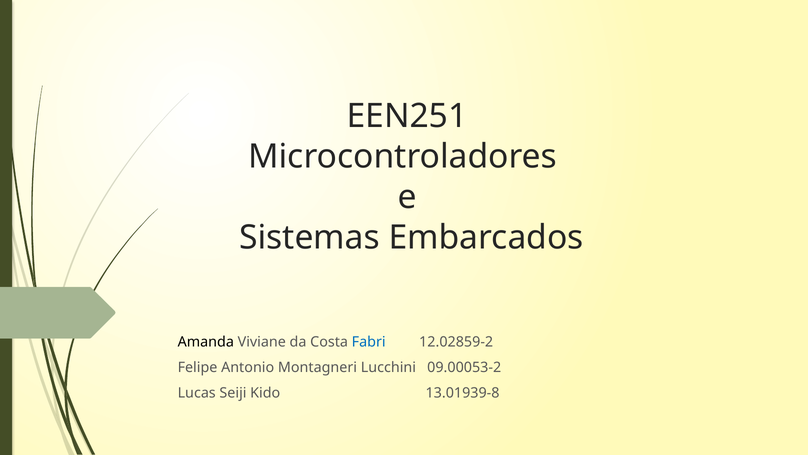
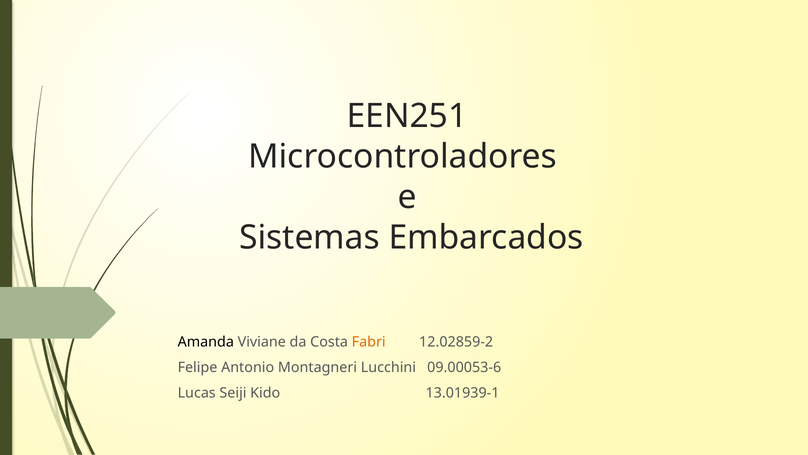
Fabri colour: blue -> orange
09.00053-2: 09.00053-2 -> 09.00053-6
13.01939-8: 13.01939-8 -> 13.01939-1
